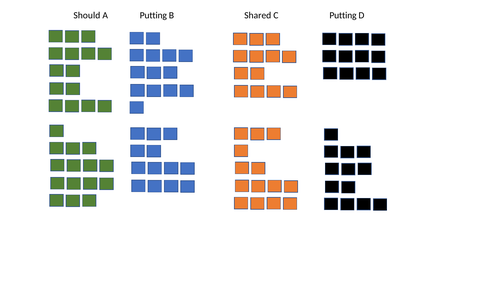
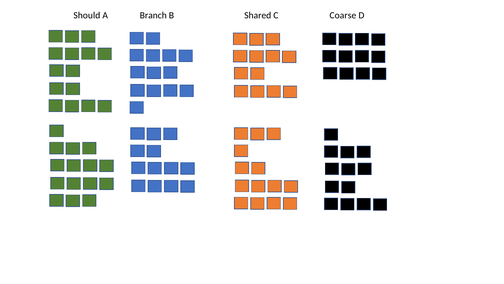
A Putting: Putting -> Branch
C Putting: Putting -> Coarse
